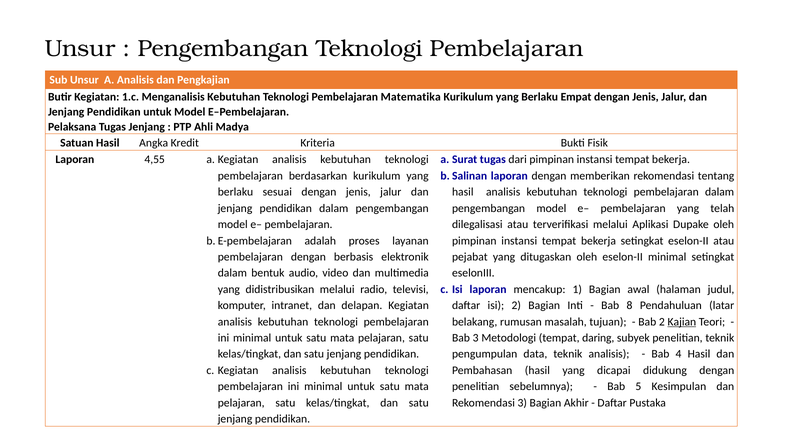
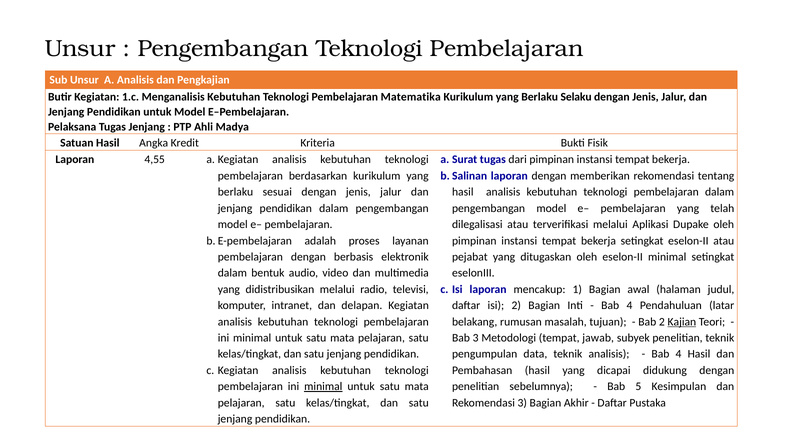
Empat: Empat -> Selaku
8 at (630, 306): 8 -> 4
daring: daring -> jawab
minimal at (323, 387) underline: none -> present
